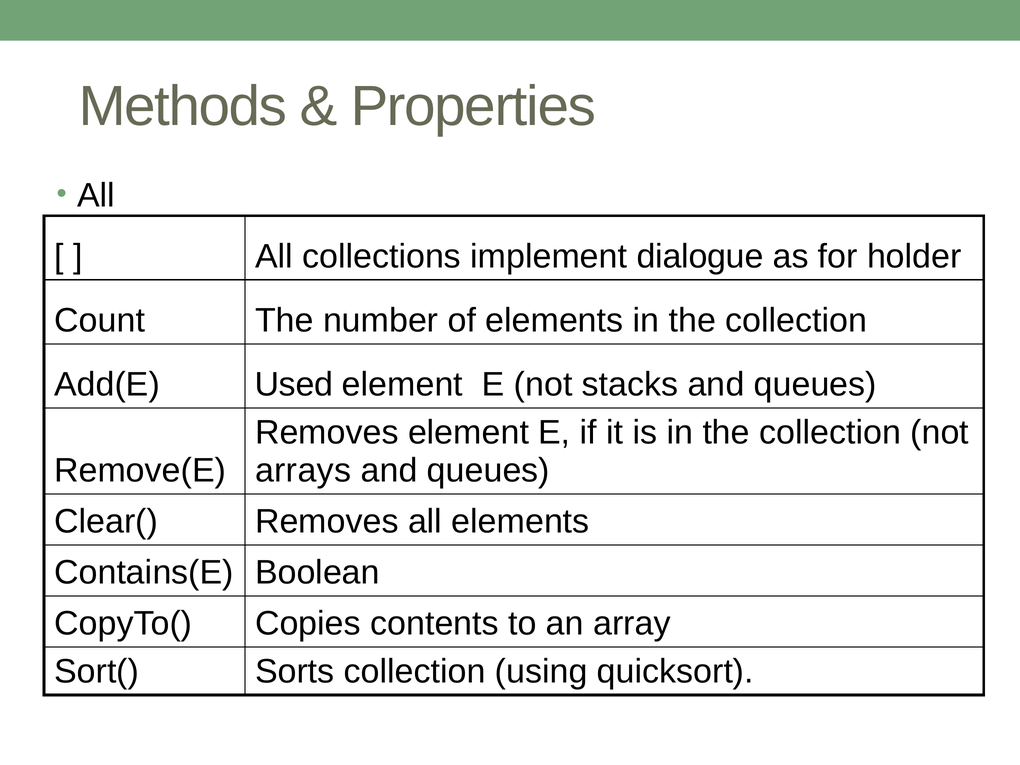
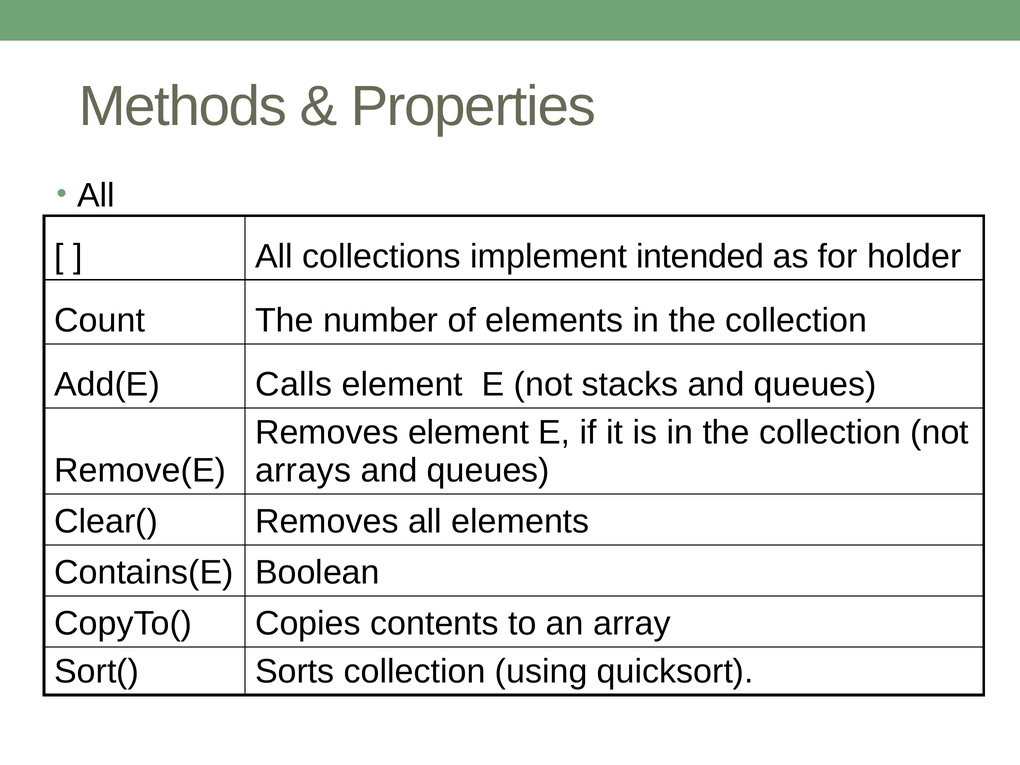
dialogue: dialogue -> intended
Used: Used -> Calls
